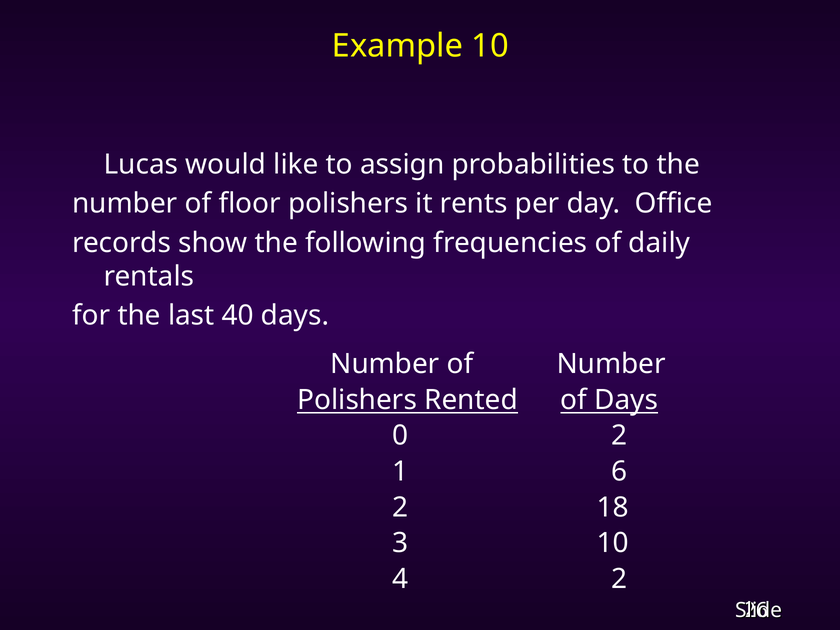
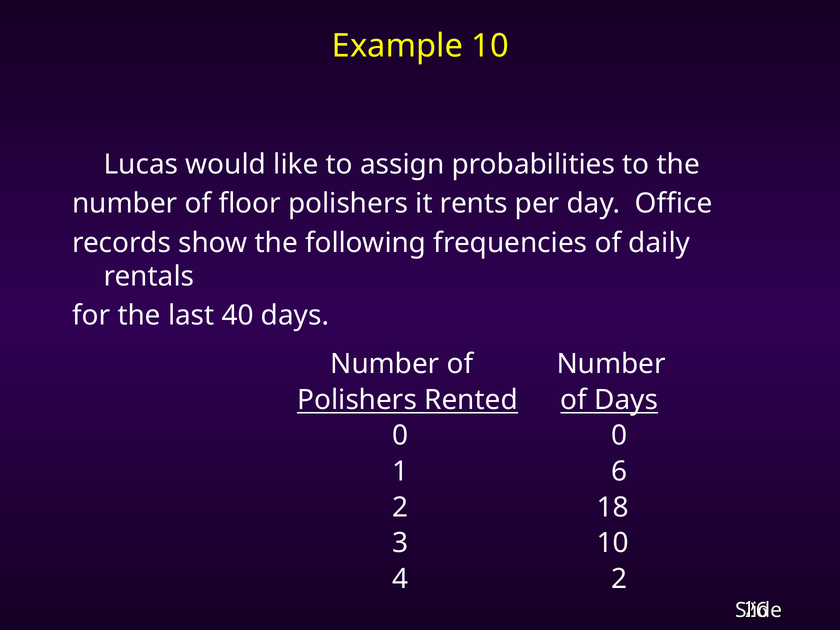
0 2: 2 -> 0
